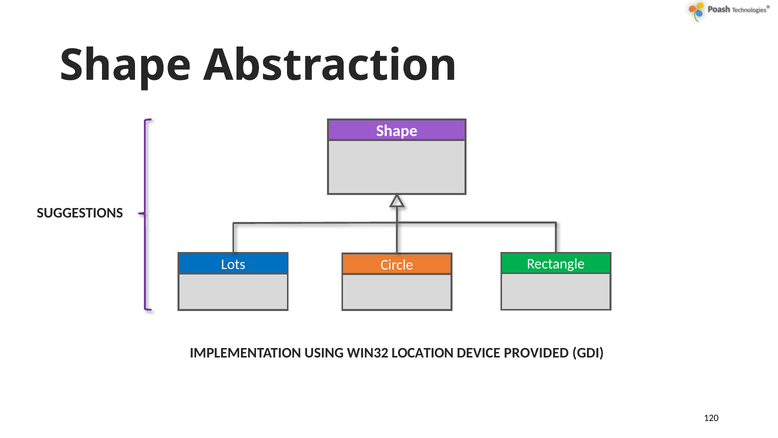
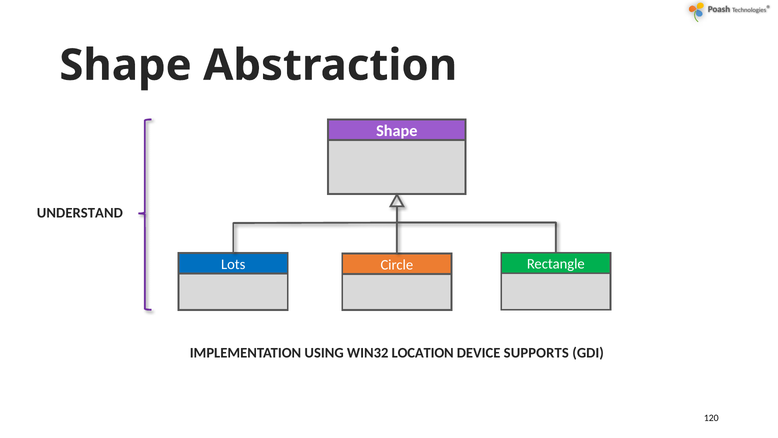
SUGGESTIONS: SUGGESTIONS -> UNDERSTAND
PROVIDED: PROVIDED -> SUPPORTS
